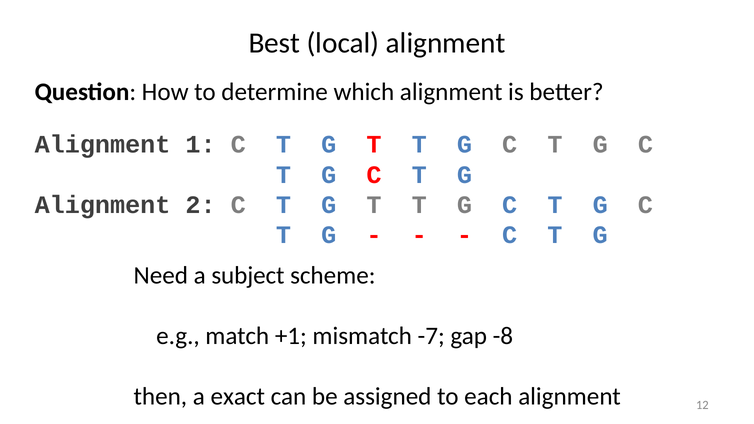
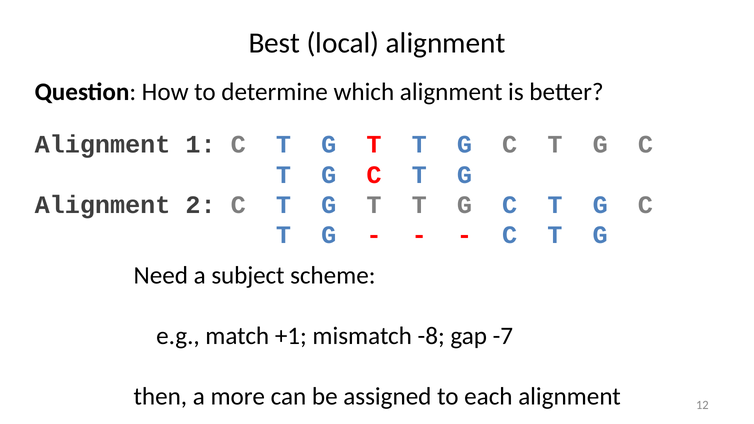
-7: -7 -> -8
-8: -8 -> -7
exact: exact -> more
